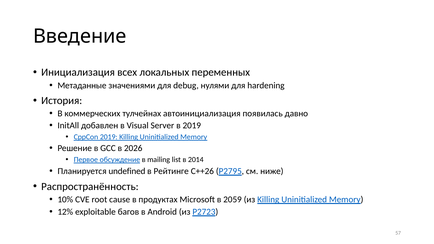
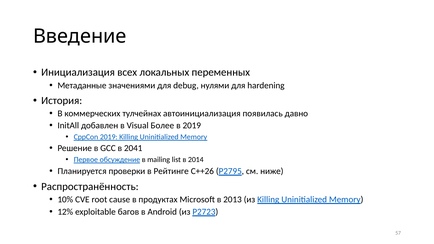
Server: Server -> Более
2026: 2026 -> 2041
undefined: undefined -> проверки
2059: 2059 -> 2013
